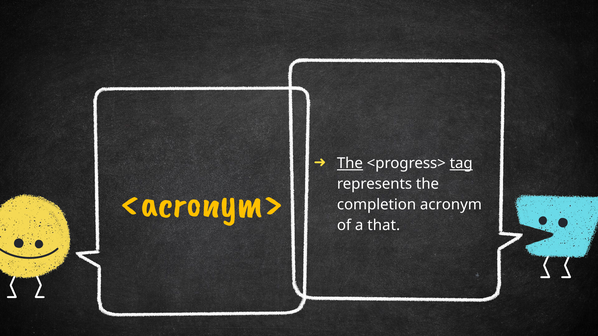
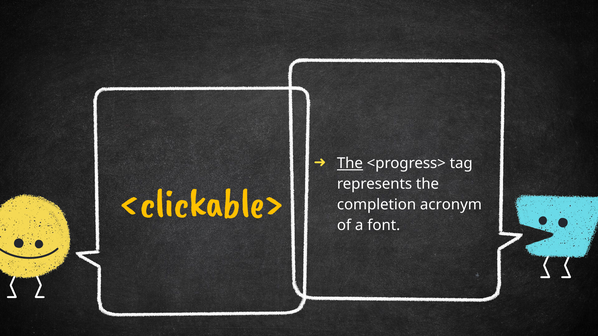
tag underline: present -> none
<acronym>: <acronym> -> <clickable>
that: that -> font
